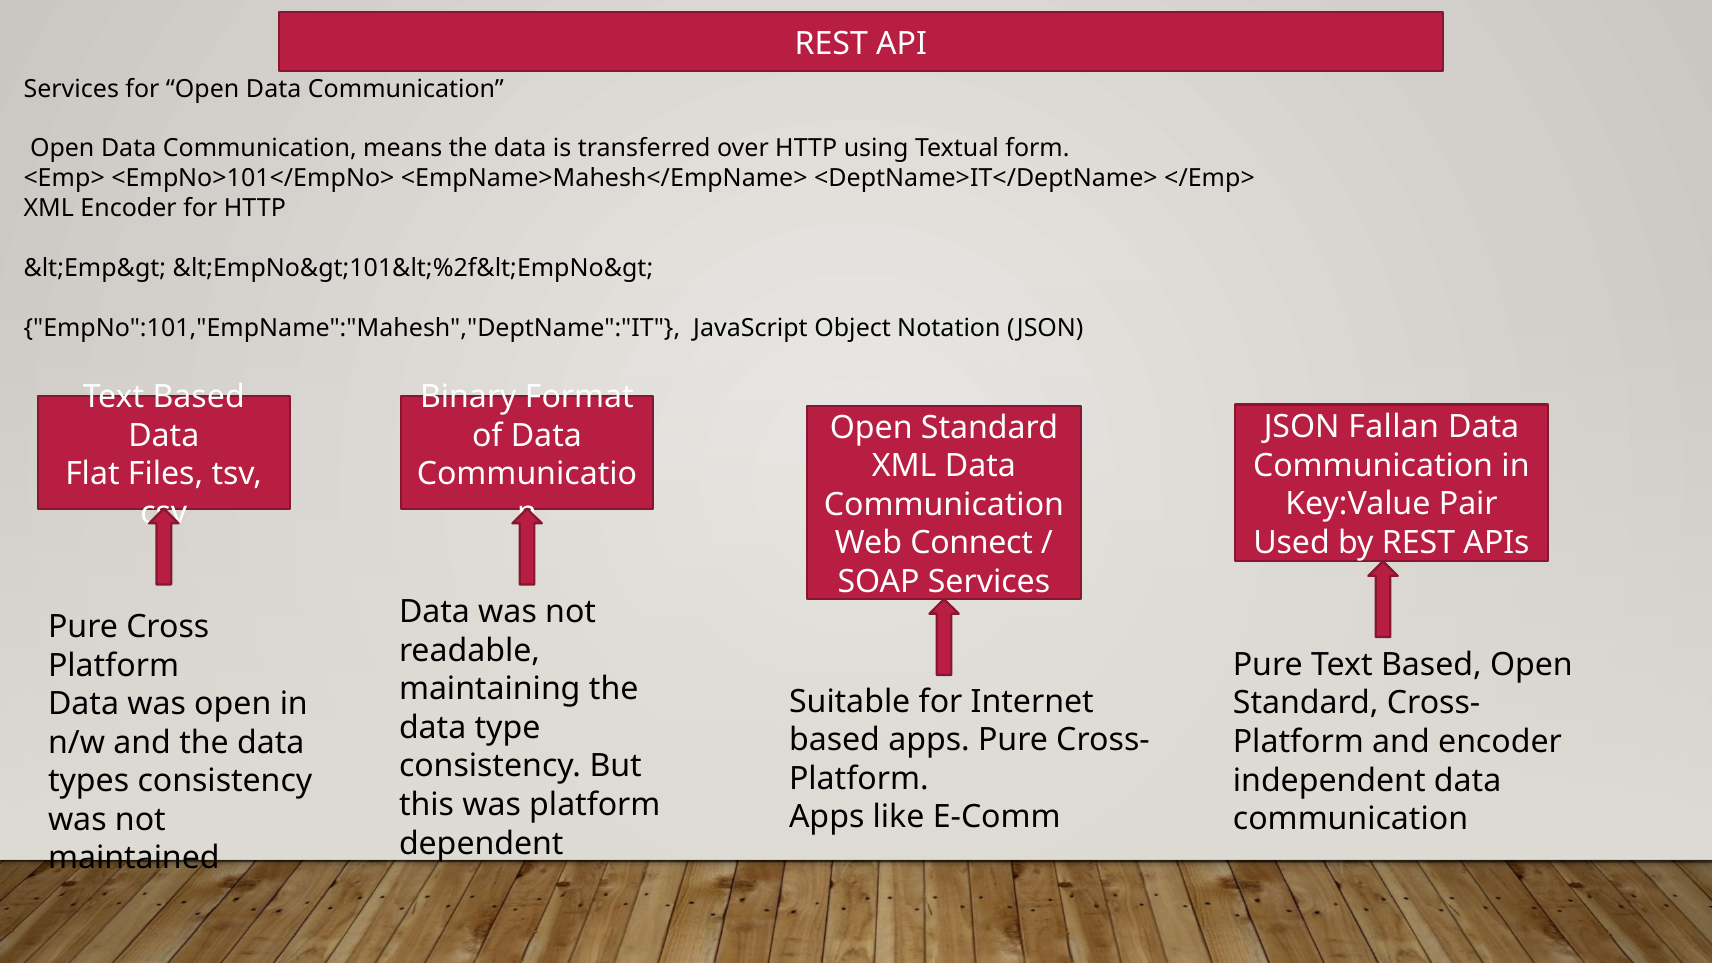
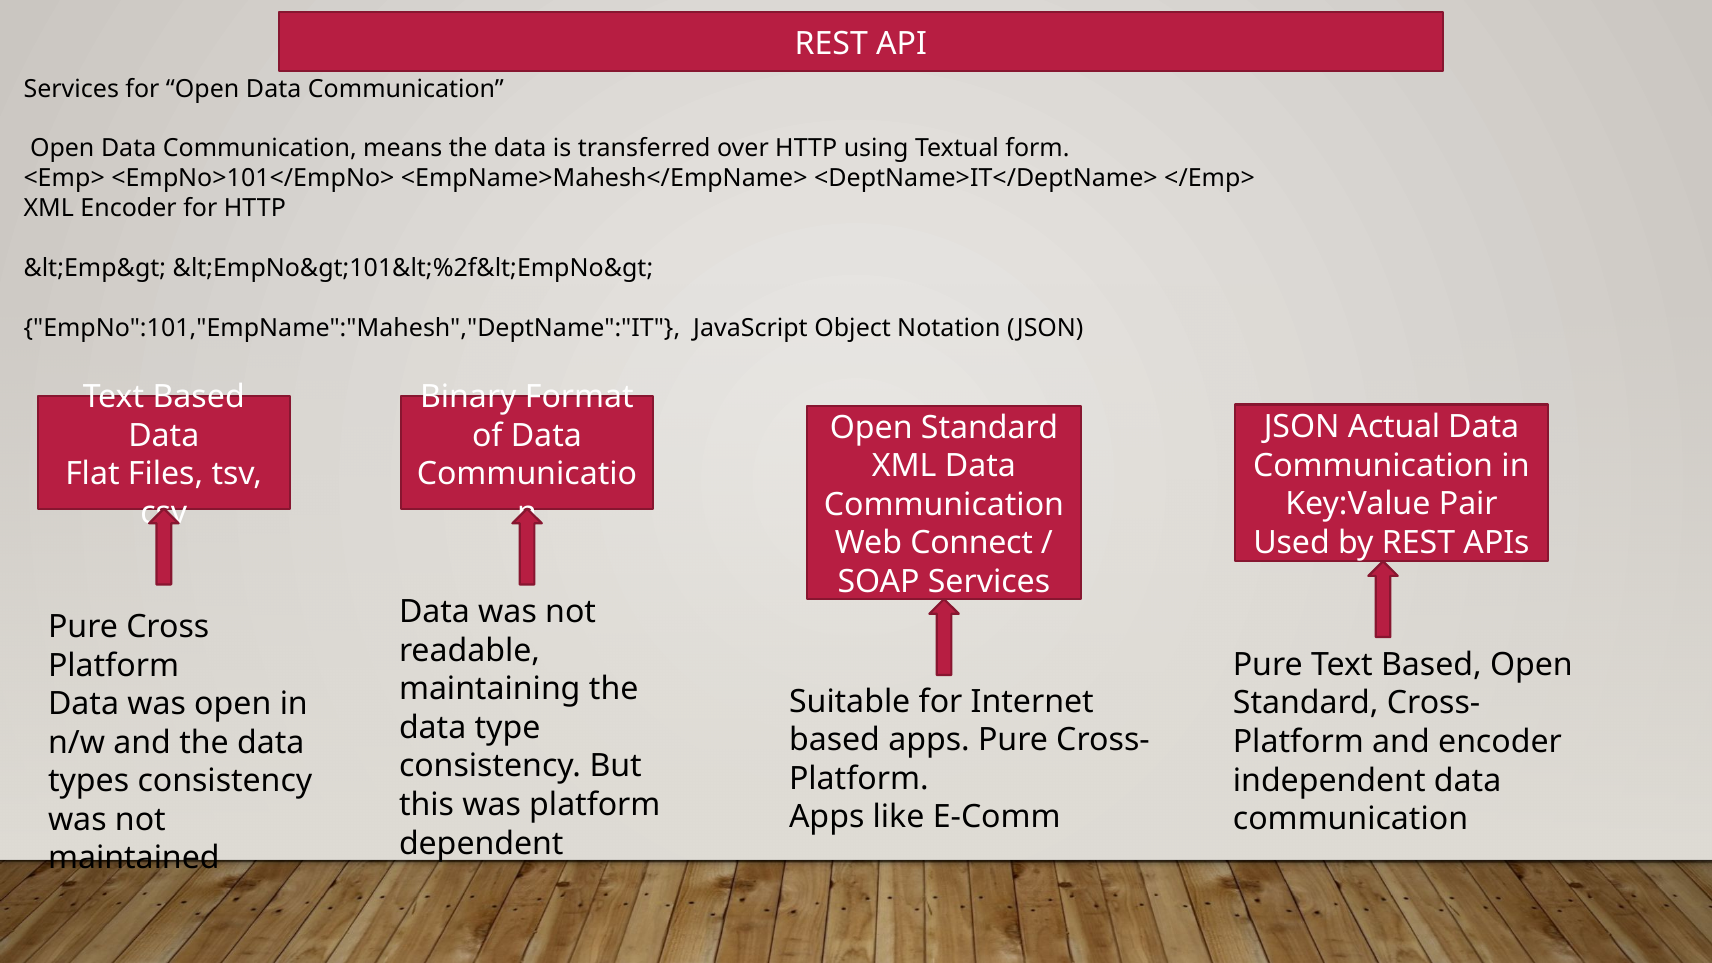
Fallan: Fallan -> Actual
